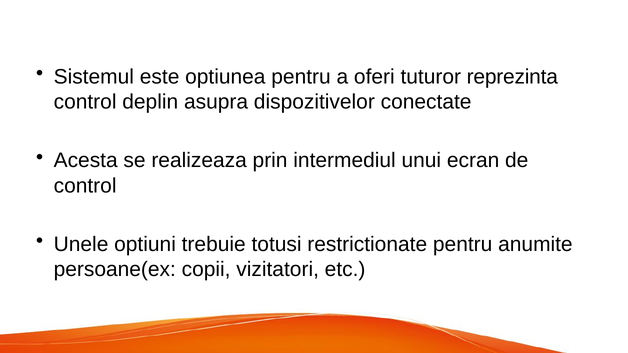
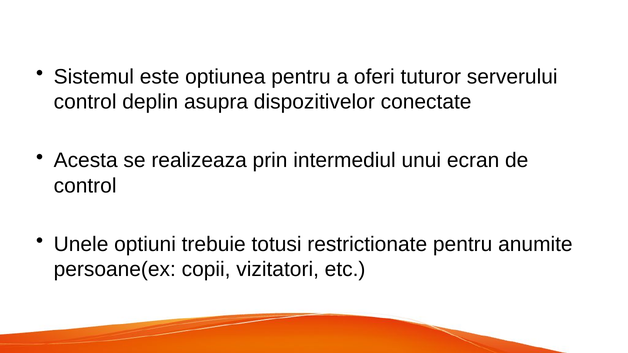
reprezinta: reprezinta -> serverului
